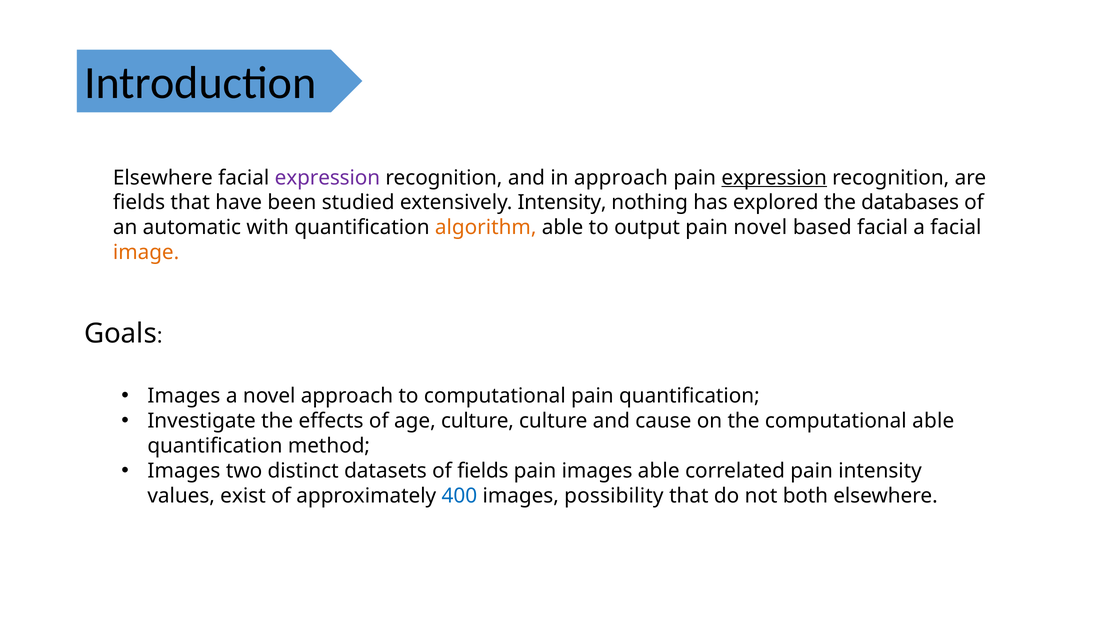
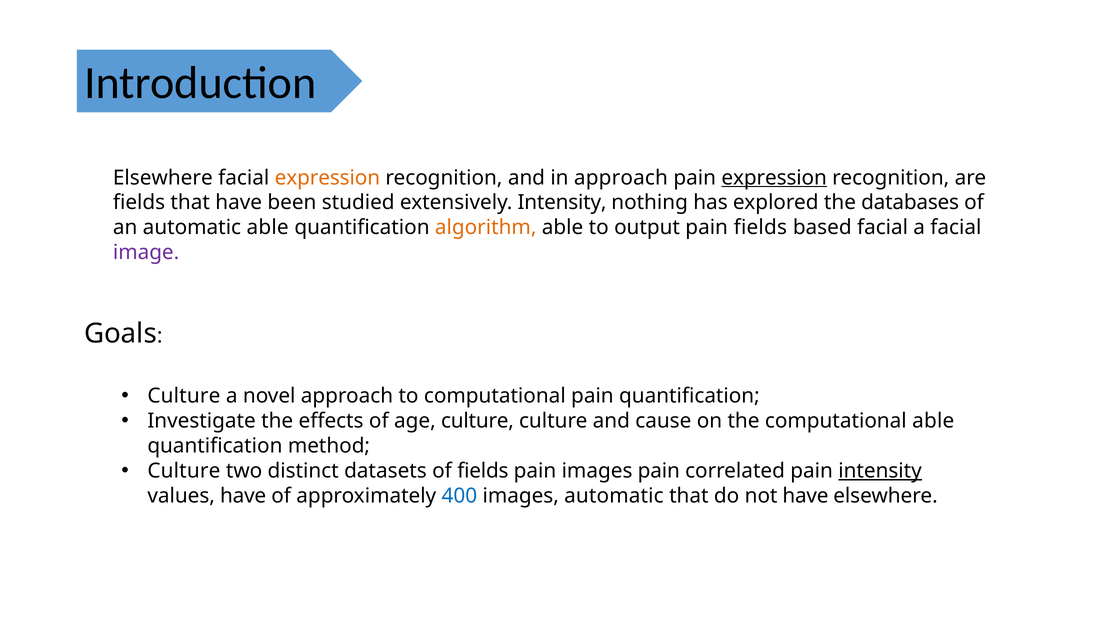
expression at (327, 178) colour: purple -> orange
automatic with: with -> able
pain novel: novel -> fields
image colour: orange -> purple
Images at (184, 396): Images -> Culture
Images at (184, 471): Images -> Culture
images able: able -> pain
intensity at (880, 471) underline: none -> present
values exist: exist -> have
images possibility: possibility -> automatic
not both: both -> have
